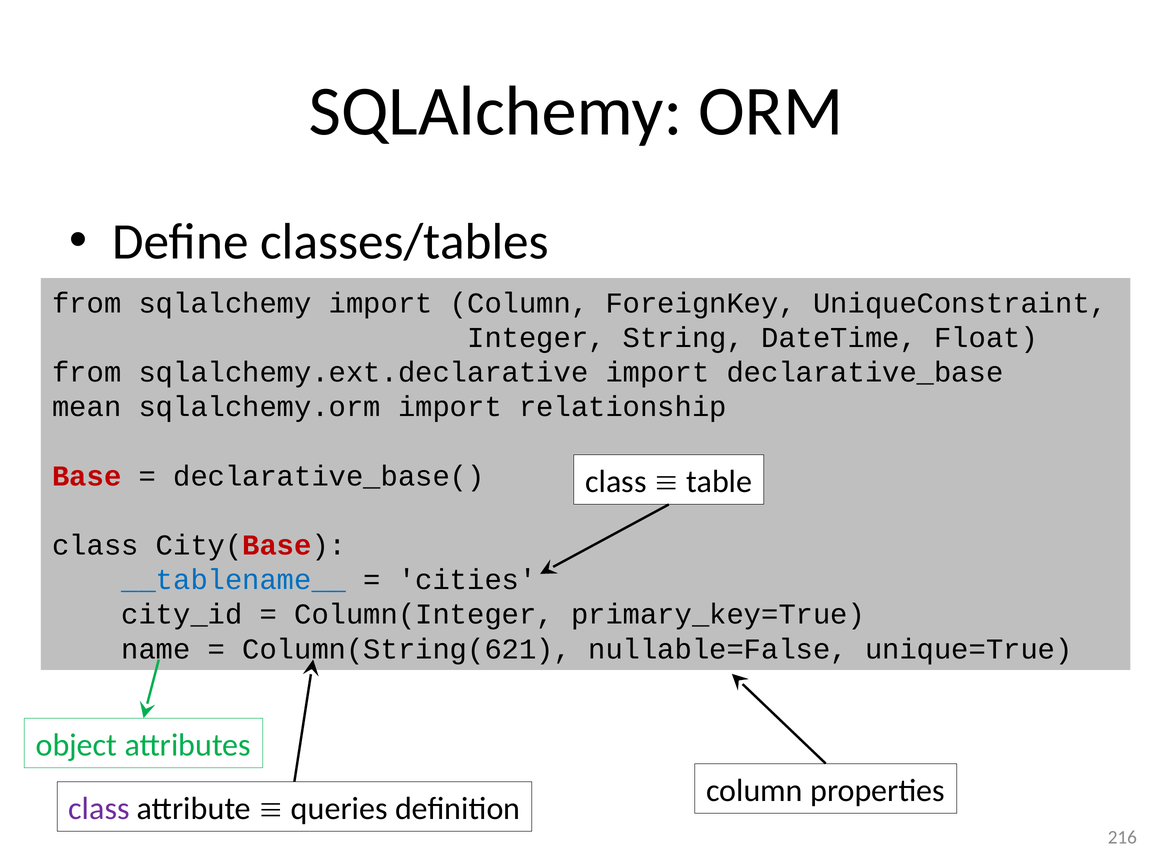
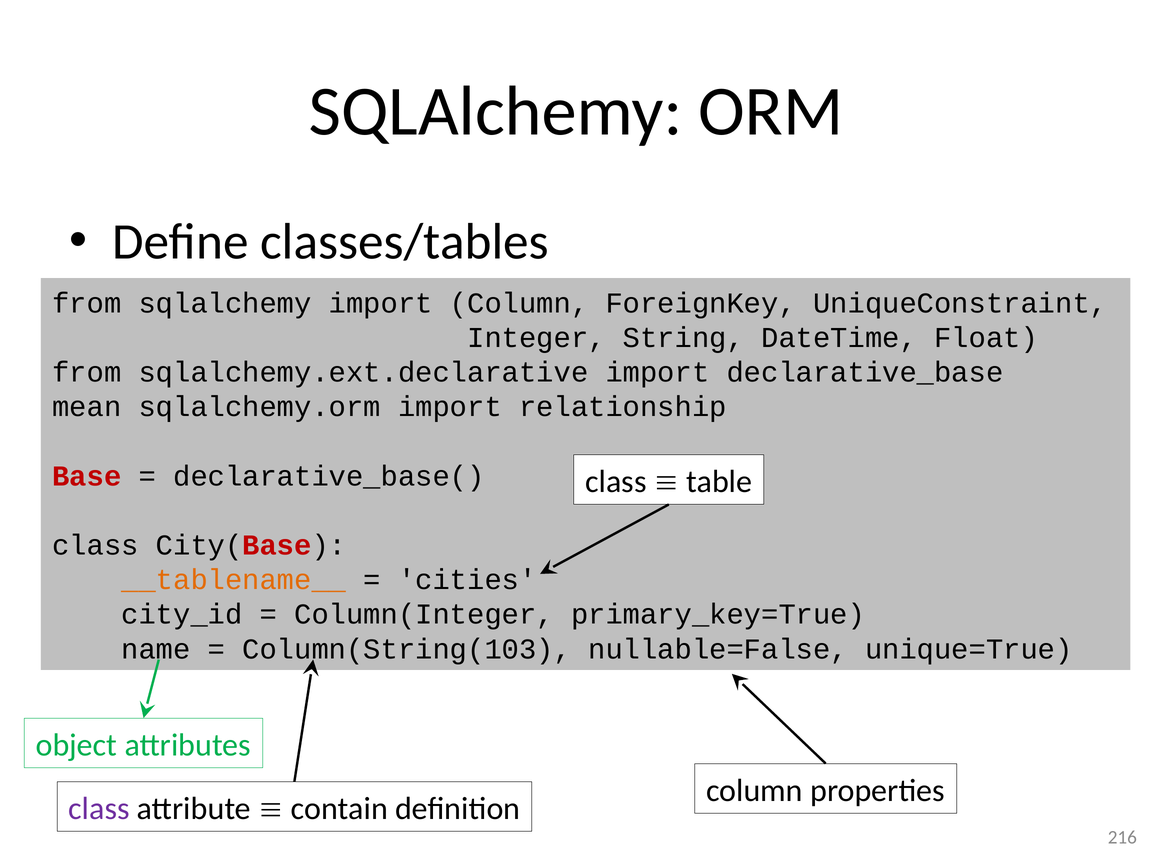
__tablename__ colour: blue -> orange
Column(String(621: Column(String(621 -> Column(String(103
queries: queries -> contain
